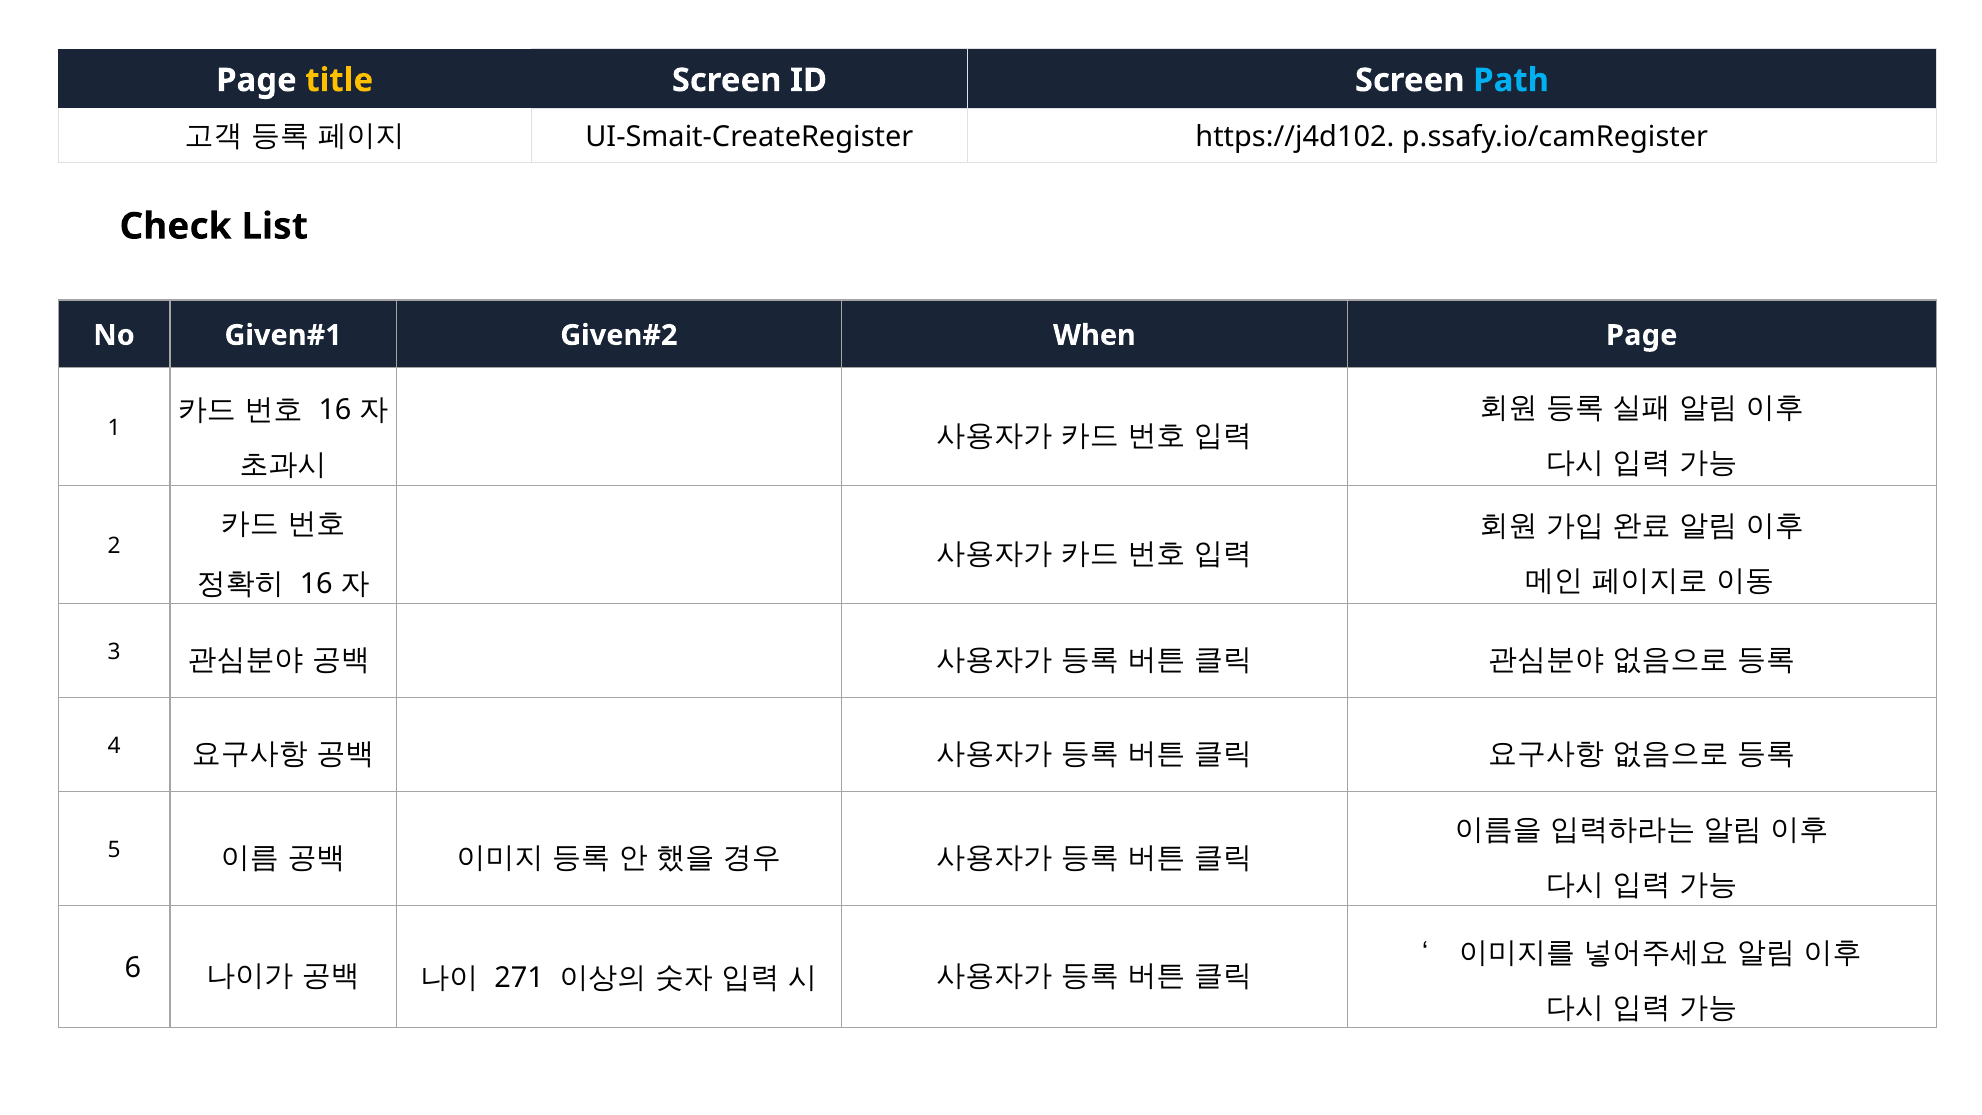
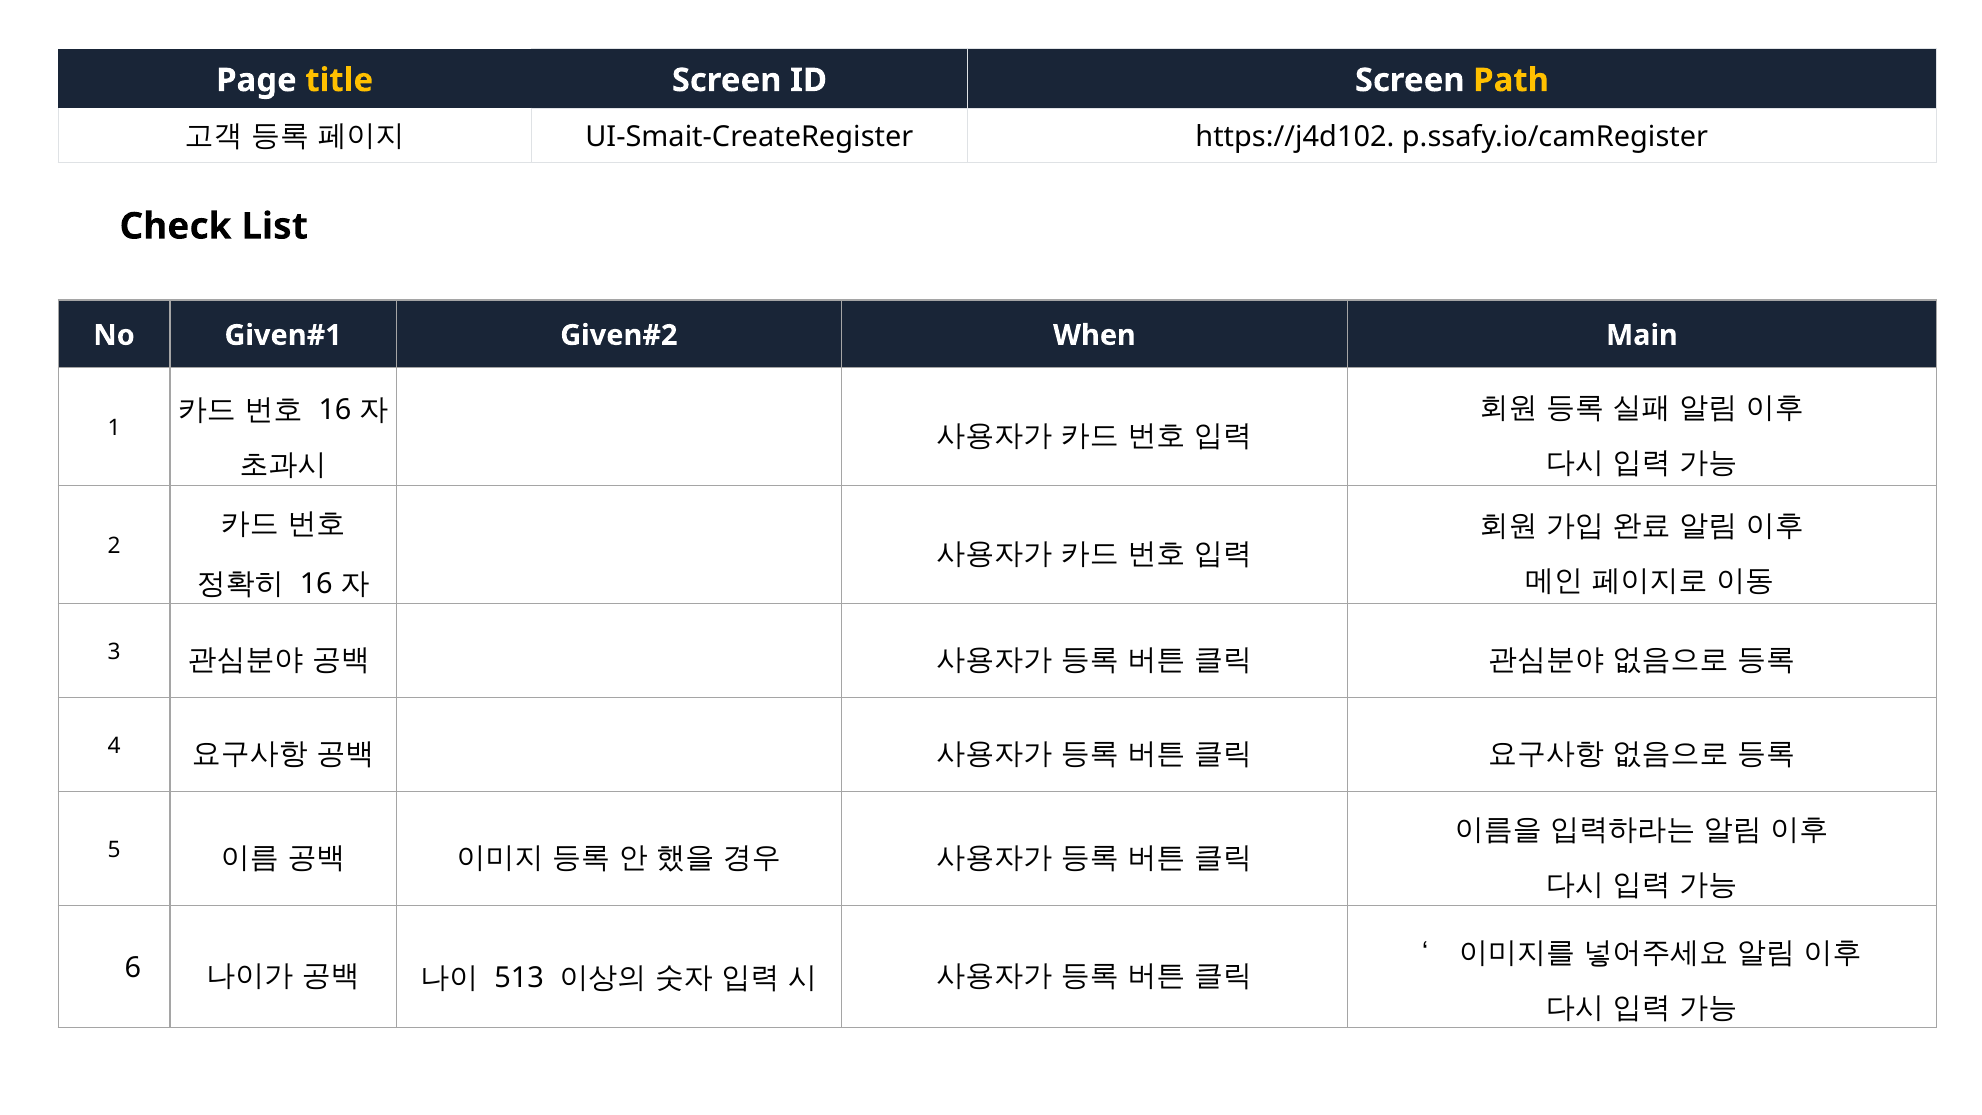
Path colour: light blue -> yellow
When Page: Page -> Main
271: 271 -> 513
